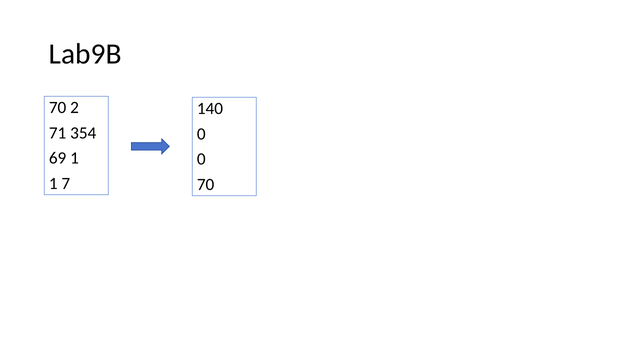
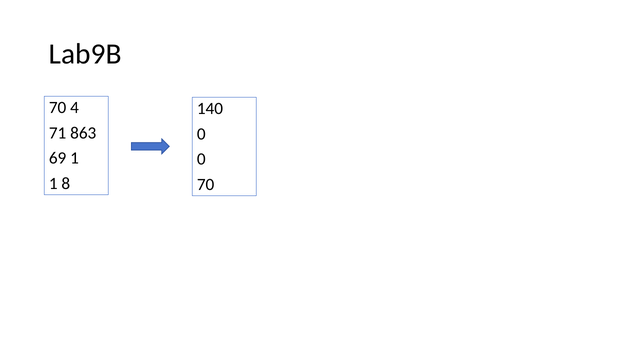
2: 2 -> 4
354: 354 -> 863
7: 7 -> 8
